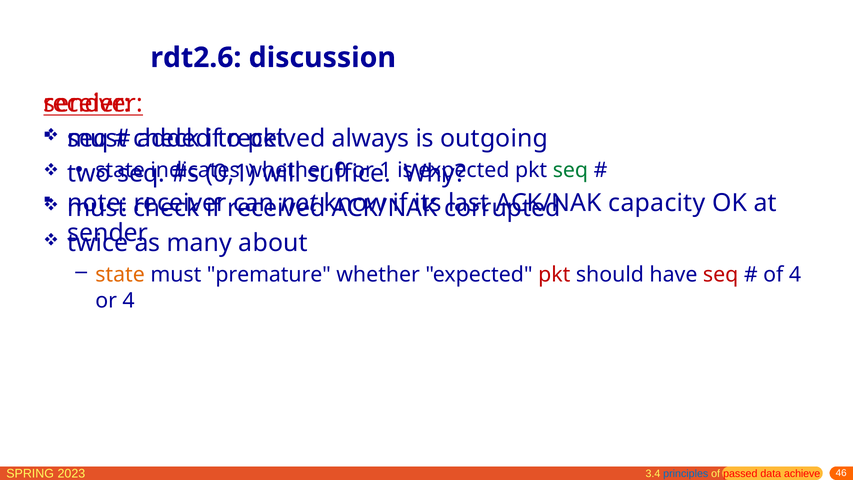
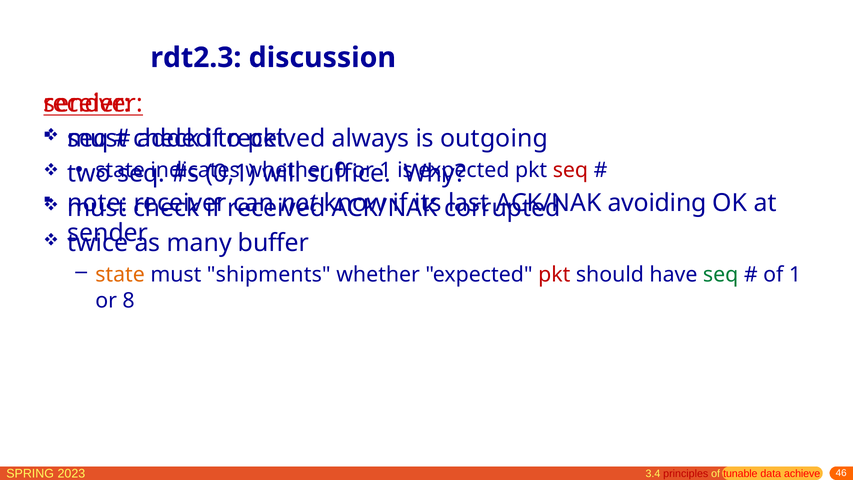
rdt2.6: rdt2.6 -> rdt2.3
seq at (570, 170) colour: green -> red
capacity: capacity -> avoiding
about: about -> buffer
premature: premature -> shipments
seq at (721, 275) colour: red -> green
of 4: 4 -> 1
or 4: 4 -> 8
principles colour: blue -> red
passed: passed -> tunable
